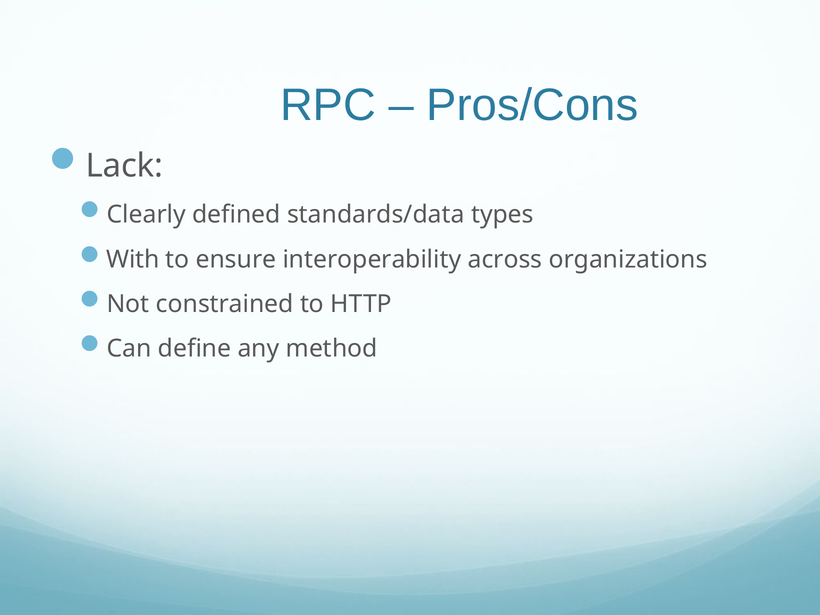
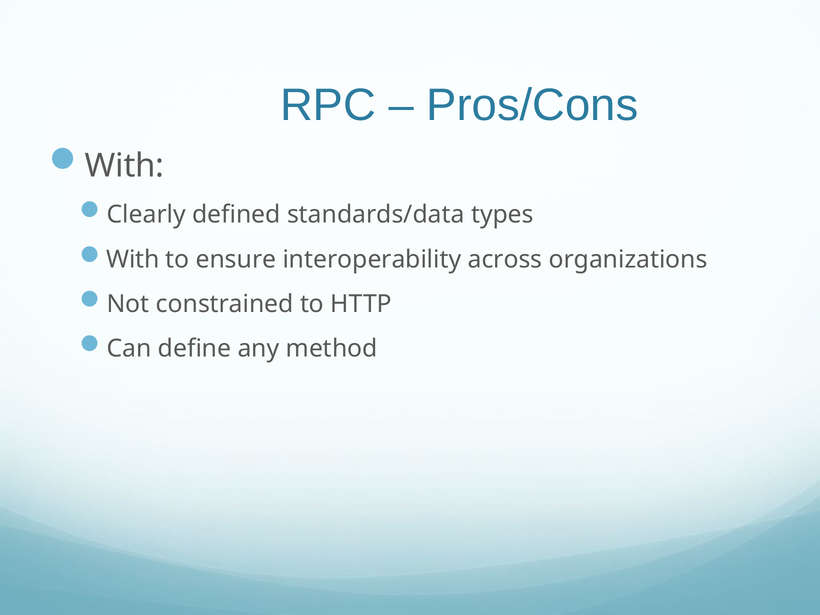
Lack at (124, 166): Lack -> With
